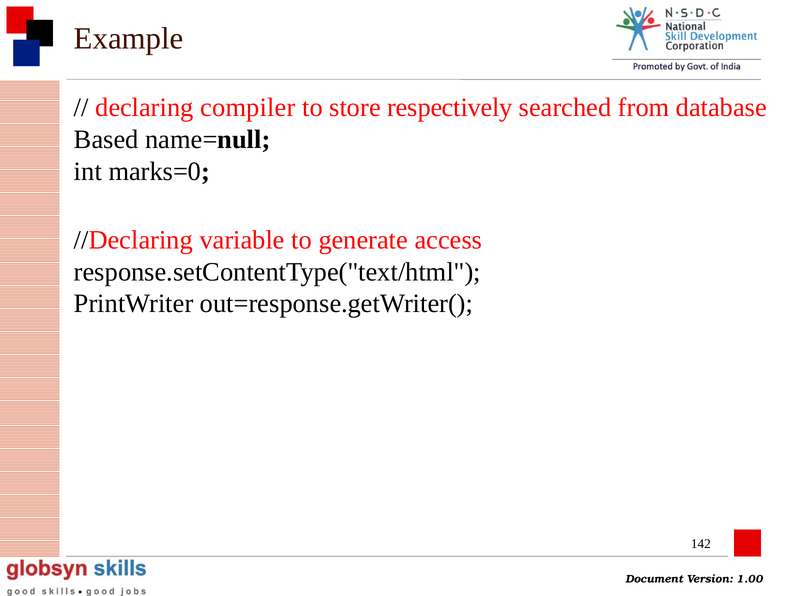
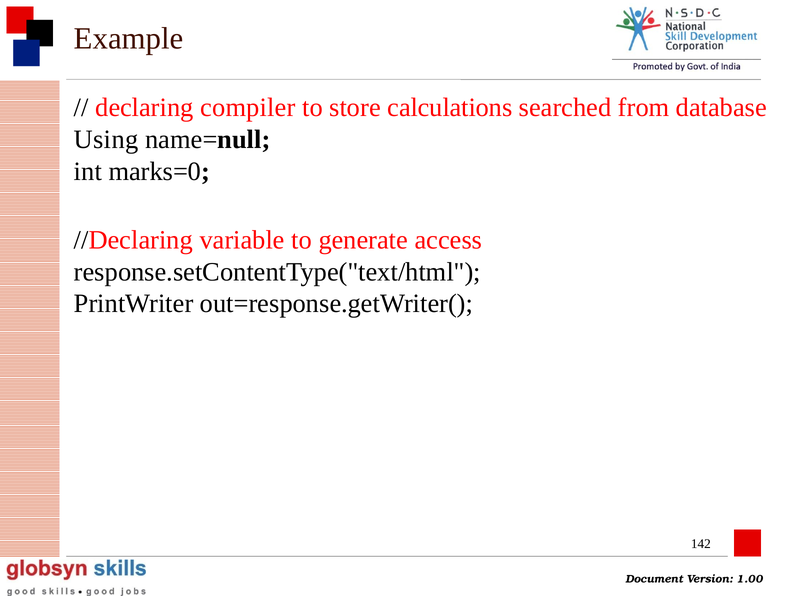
respectively: respectively -> calculations
Based: Based -> Using
